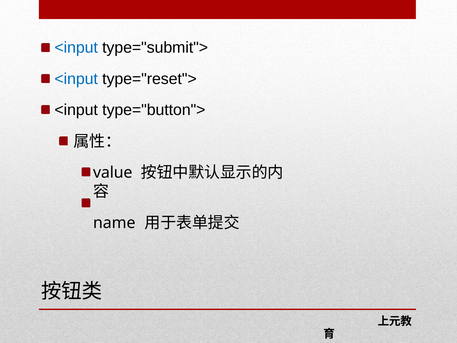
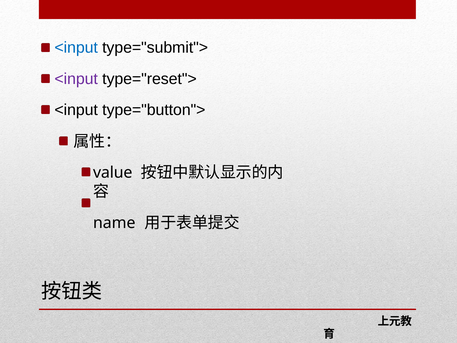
<input at (76, 79) colour: blue -> purple
